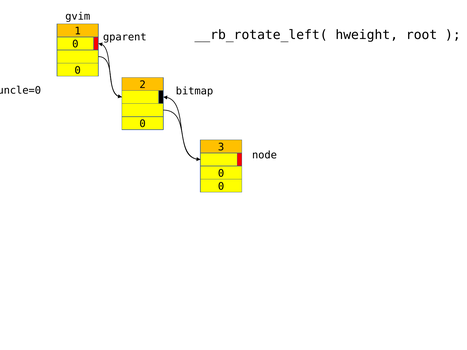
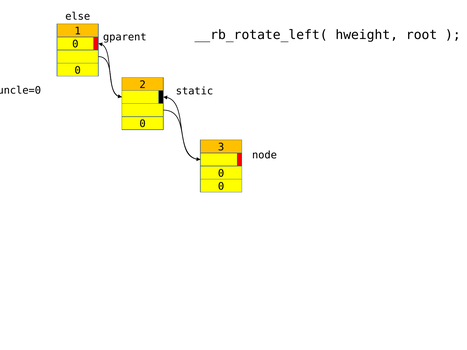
gvim: gvim -> else
bitmap: bitmap -> static
